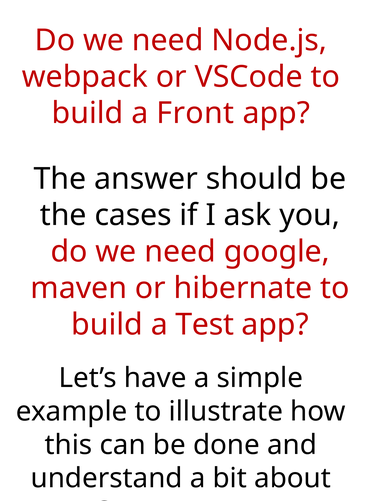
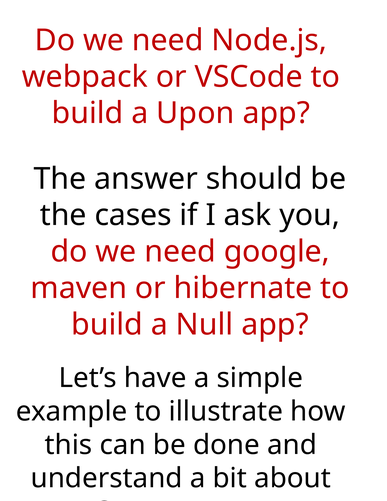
Front: Front -> Upon
Test: Test -> Null
